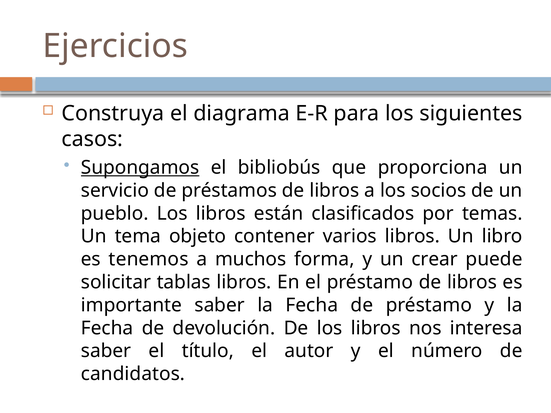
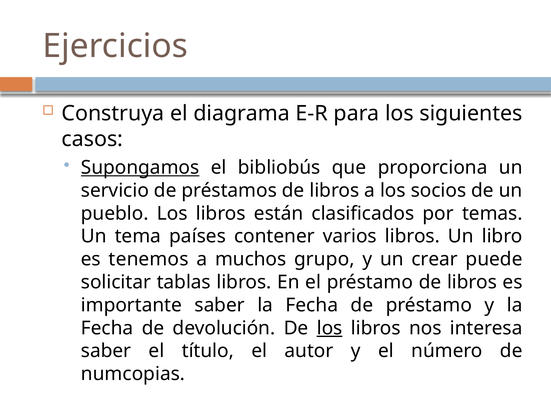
objeto: objeto -> países
forma: forma -> grupo
los at (330, 328) underline: none -> present
candidatos: candidatos -> numcopias
